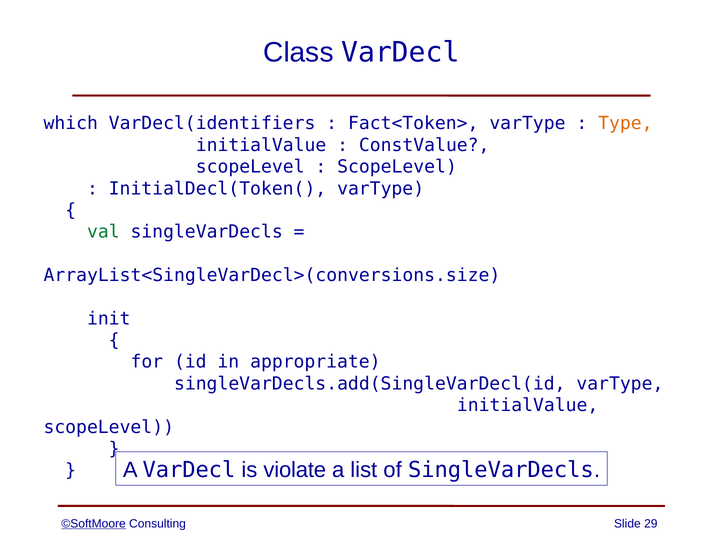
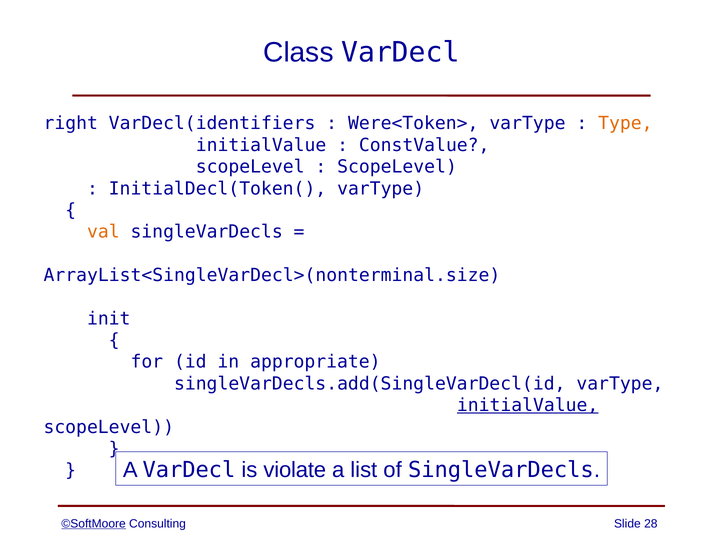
which: which -> right
Fact<Token>: Fact<Token> -> Were<Token>
val colour: green -> orange
ArrayList<SingleVarDecl>(conversions.size: ArrayList<SingleVarDecl>(conversions.size -> ArrayList<SingleVarDecl>(nonterminal.size
initialValue at (528, 406) underline: none -> present
29: 29 -> 28
